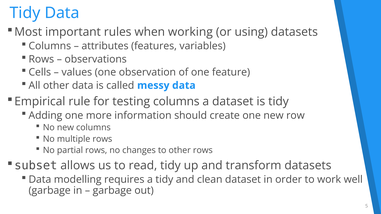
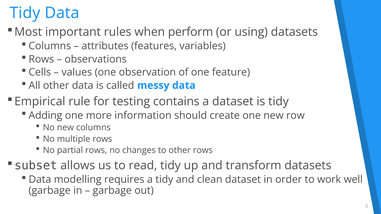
working: working -> perform
testing columns: columns -> contains
